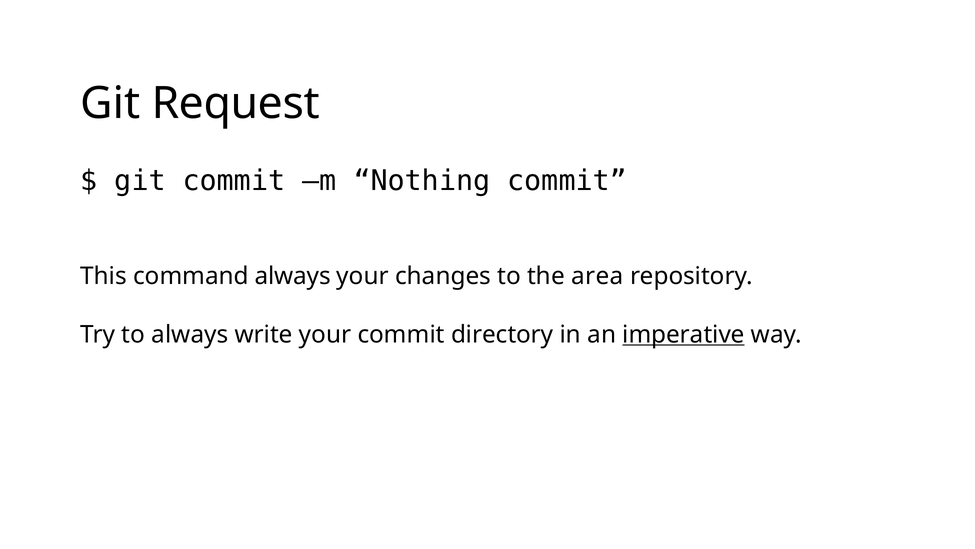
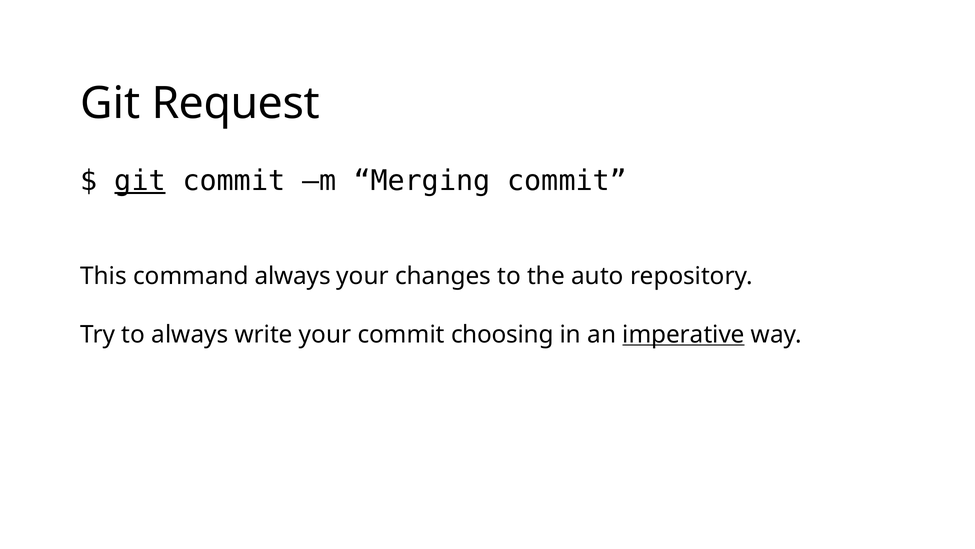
git at (140, 181) underline: none -> present
Nothing: Nothing -> Merging
area: area -> auto
directory: directory -> choosing
